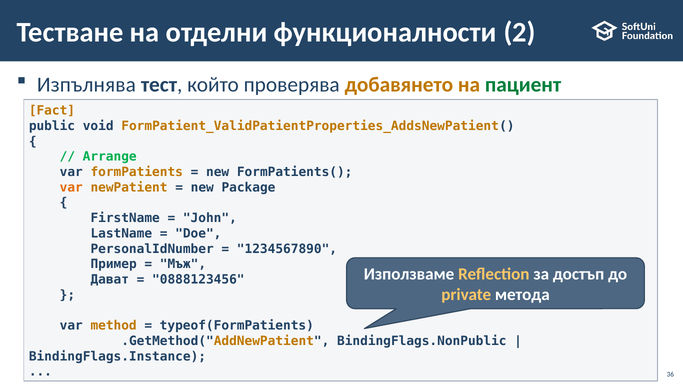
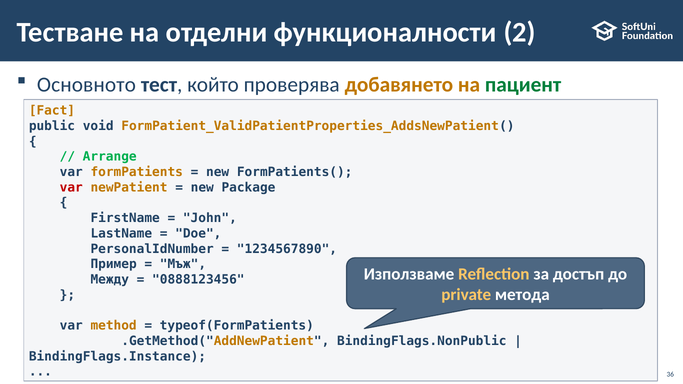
Изпълнява: Изпълнява -> Основното
var at (71, 188) colour: orange -> red
Дават: Дават -> Между
